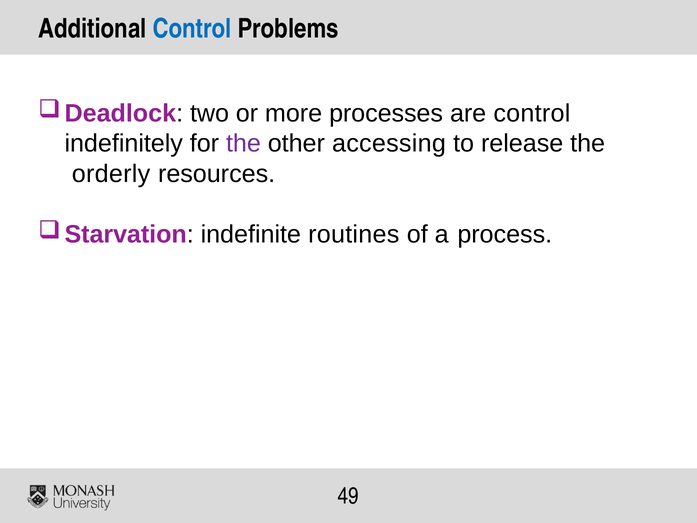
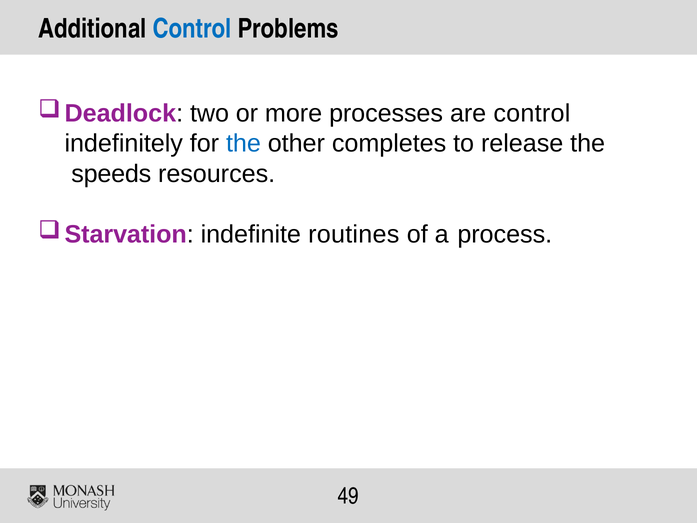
the at (244, 144) colour: purple -> blue
accessing: accessing -> completes
orderly: orderly -> speeds
